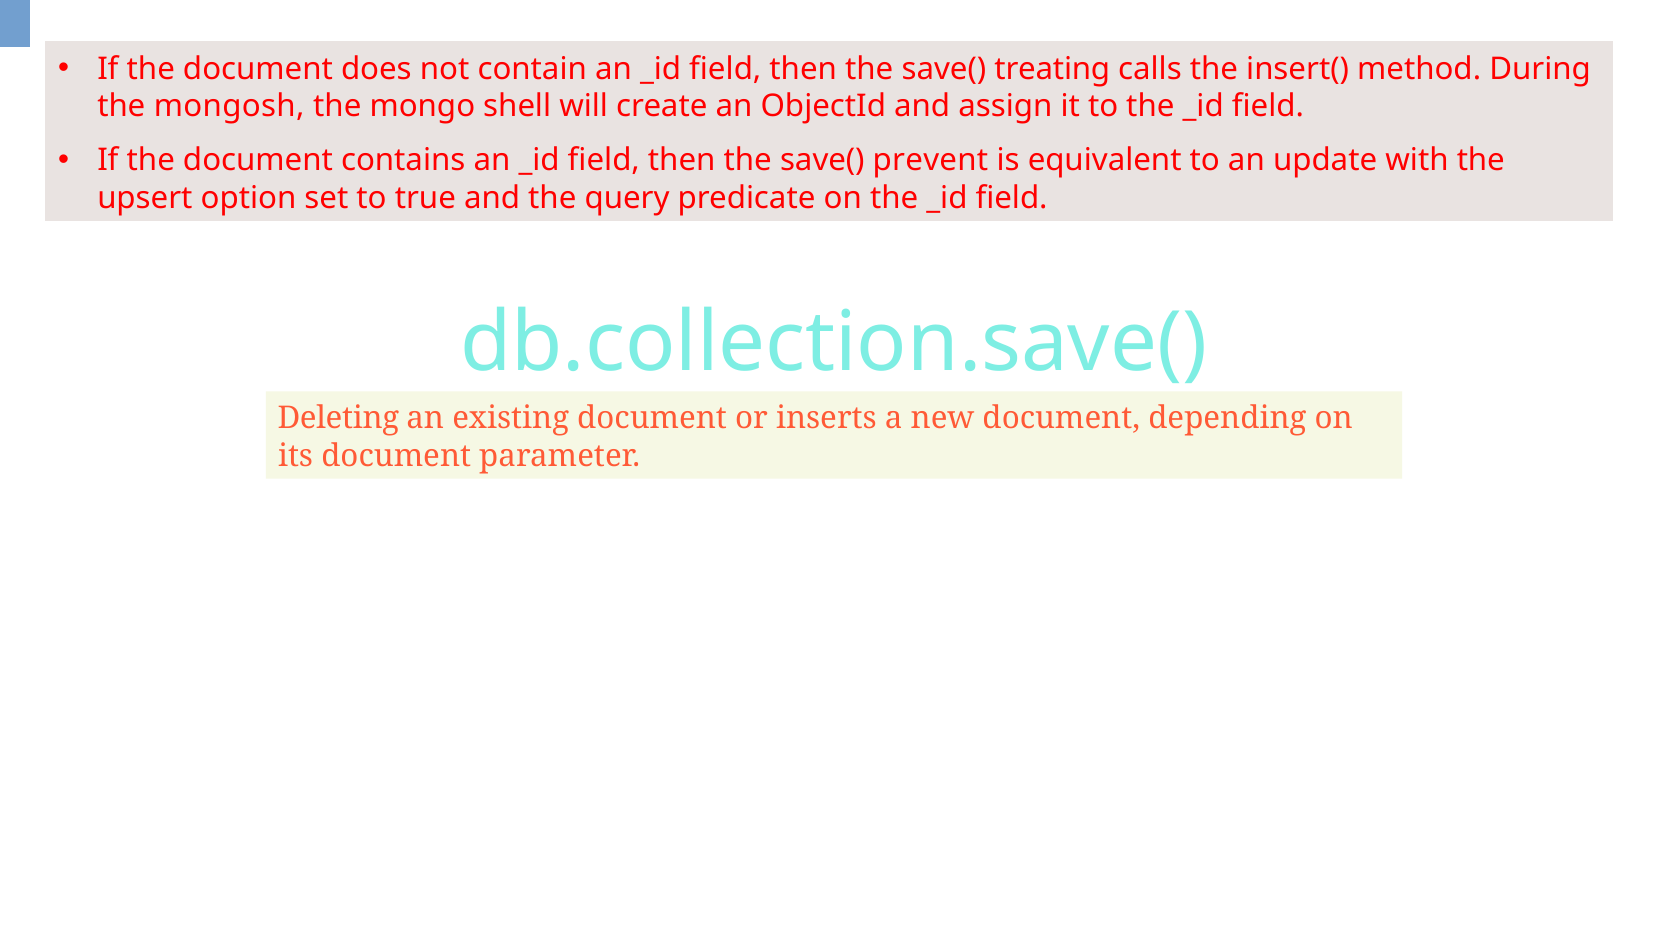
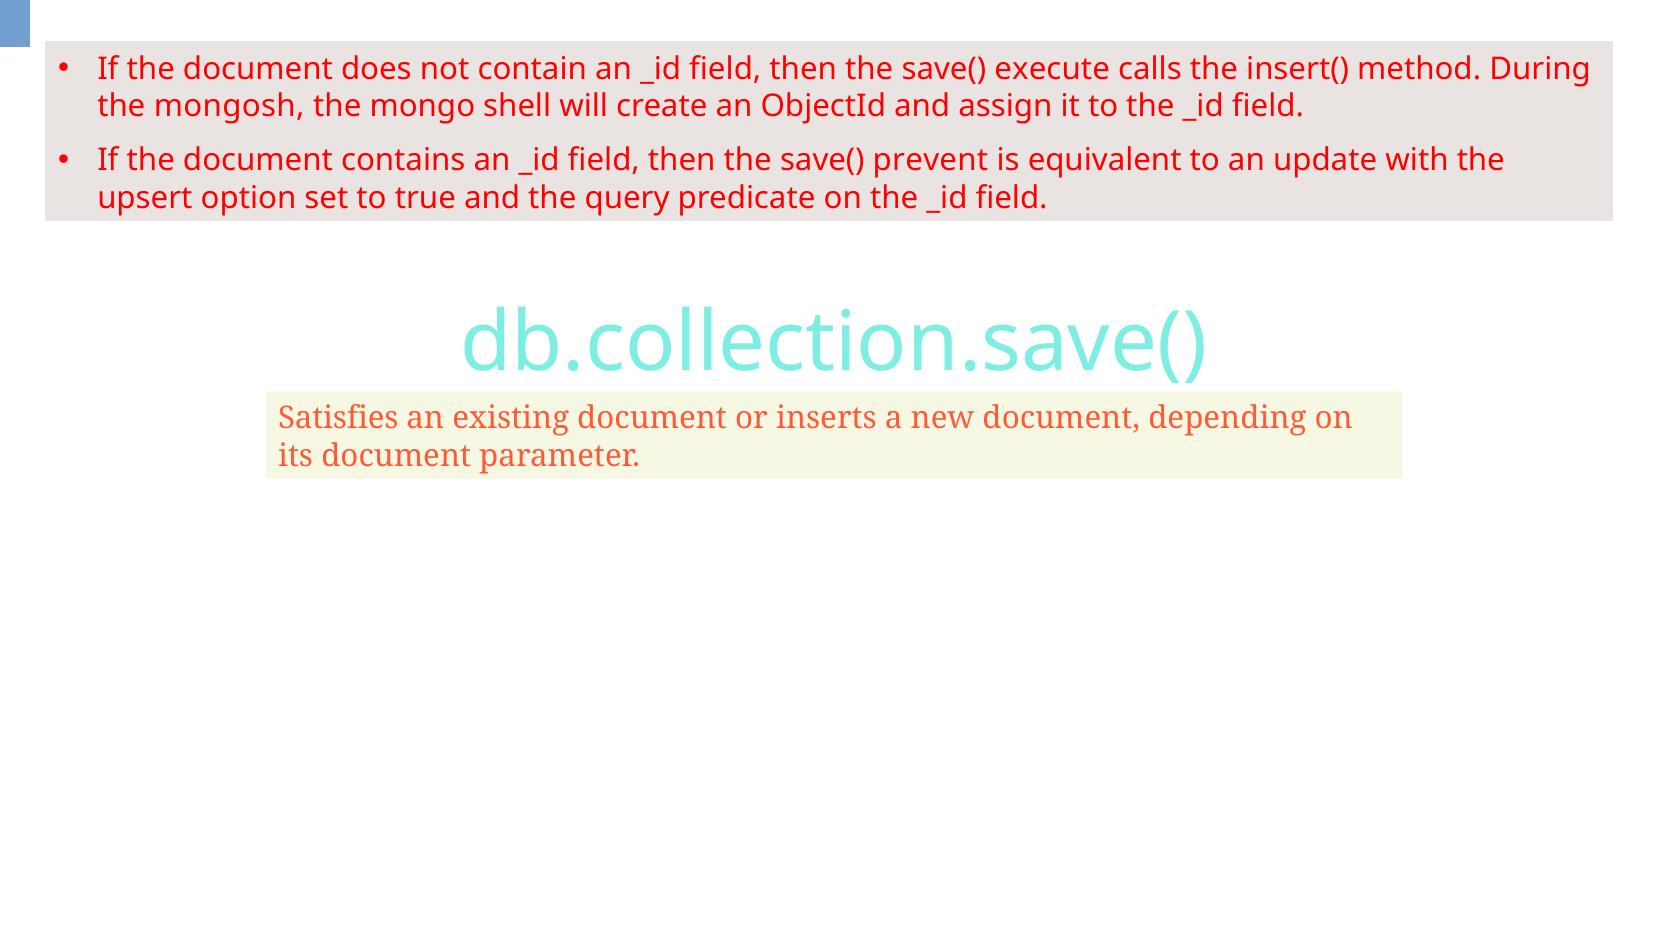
treating: treating -> execute
Deleting: Deleting -> Satisfies
